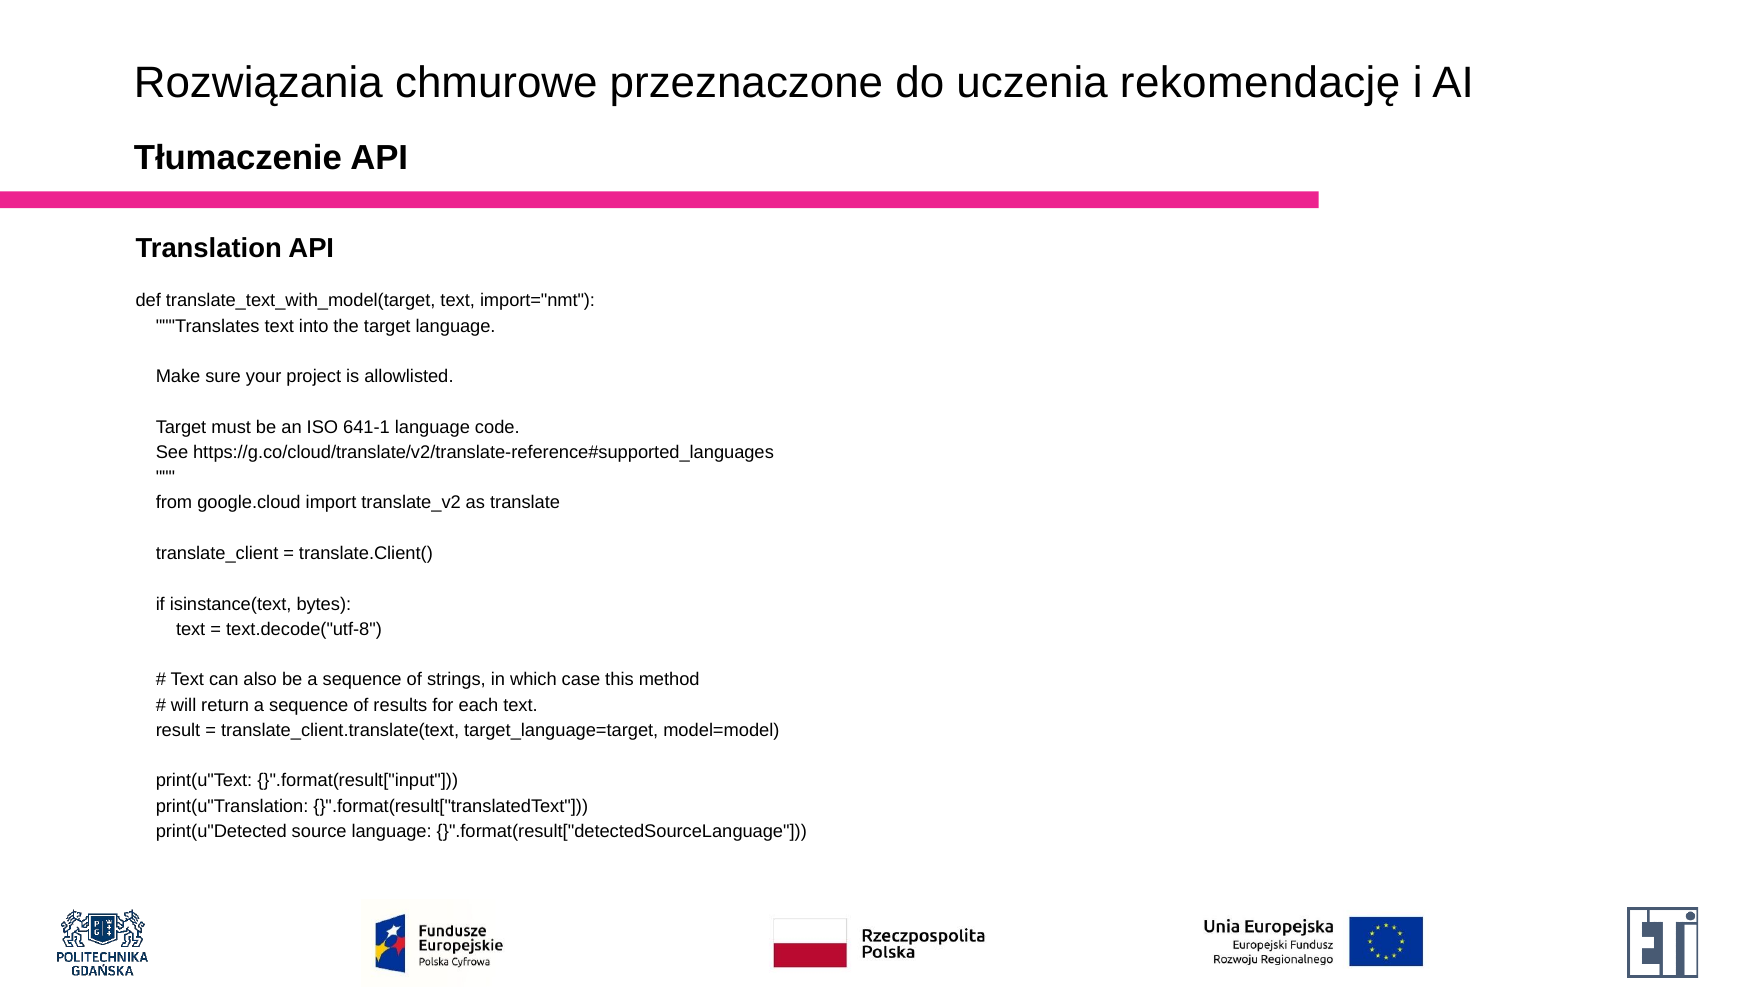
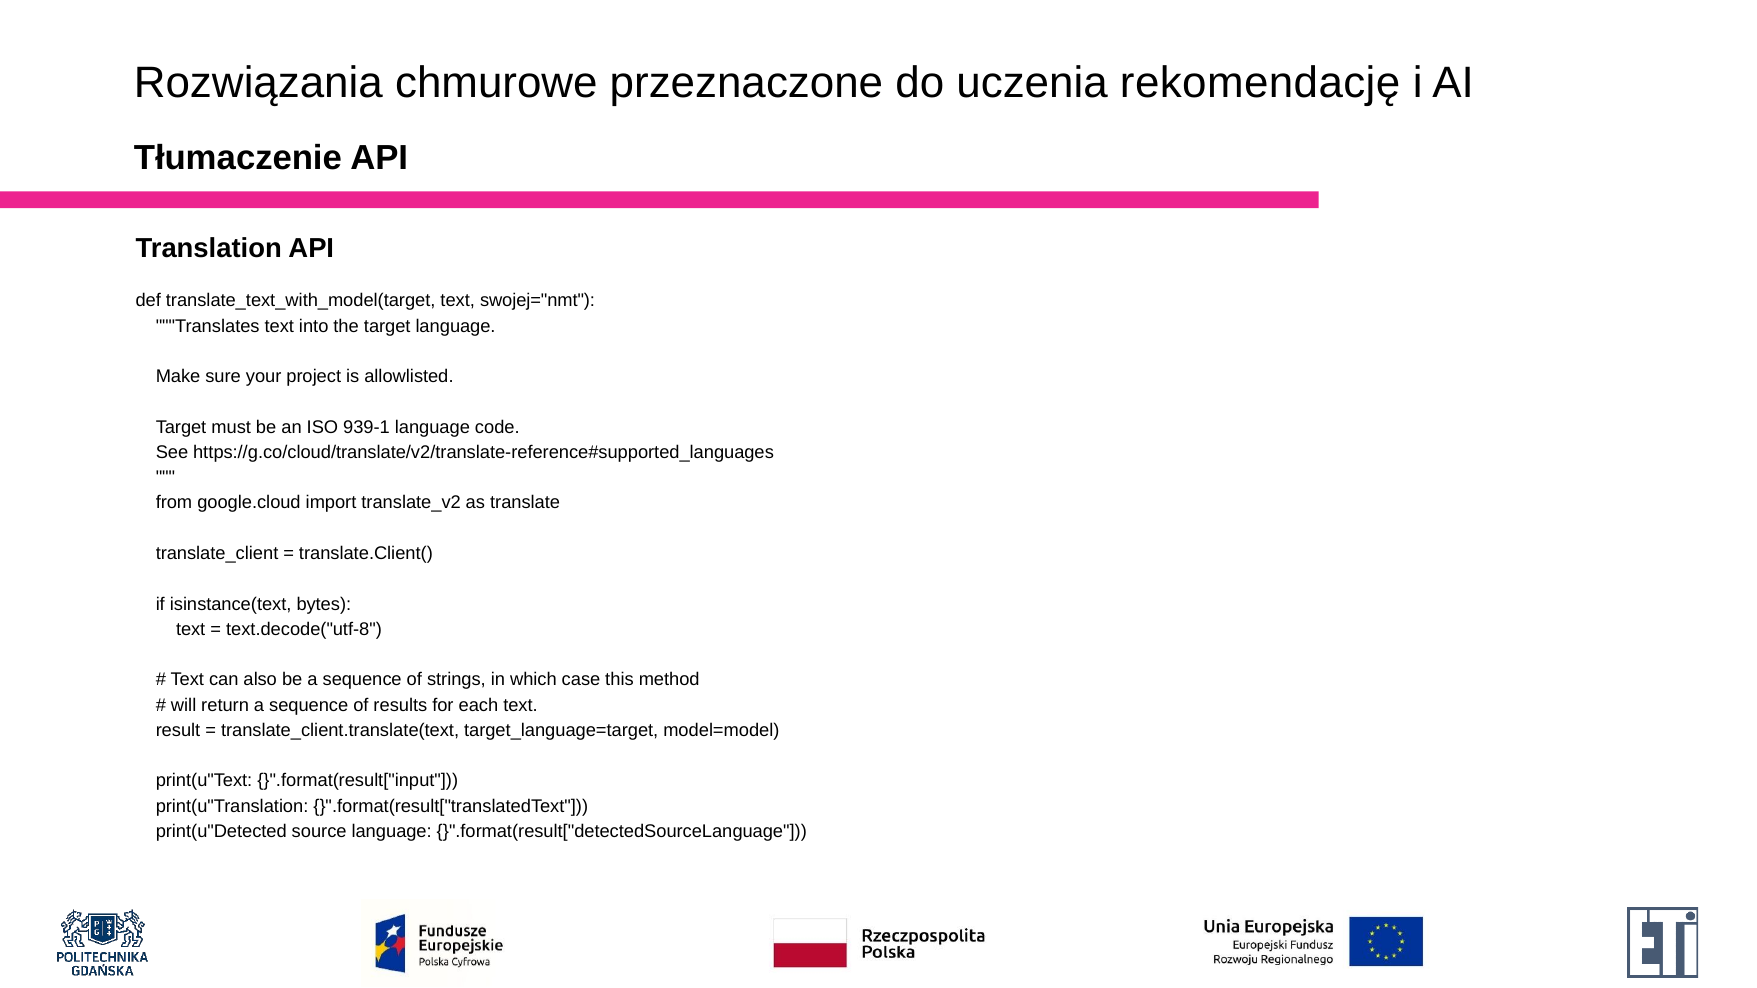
import="nmt: import="nmt -> swojej="nmt
641-1: 641-1 -> 939-1
